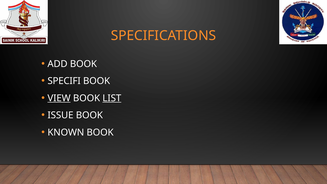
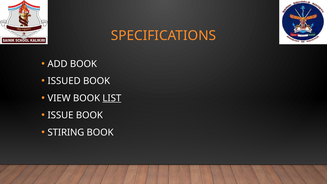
SPECIFI: SPECIFI -> ISSUED
VIEW underline: present -> none
KNOWN: KNOWN -> STIRING
